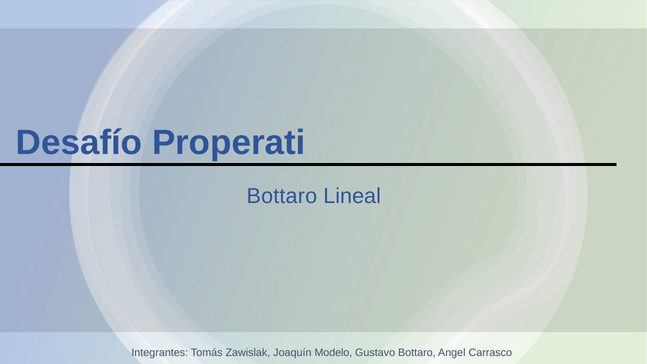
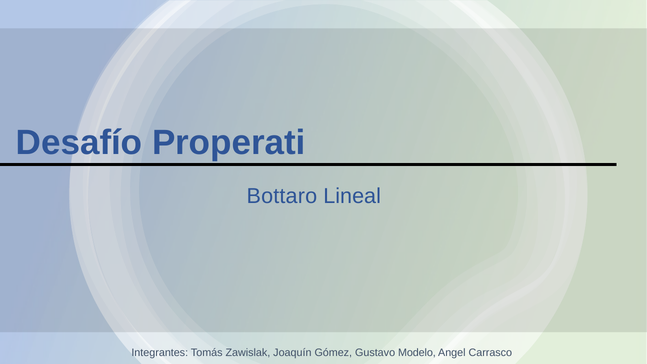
Modelo: Modelo -> Gómez
Gustavo Bottaro: Bottaro -> Modelo
